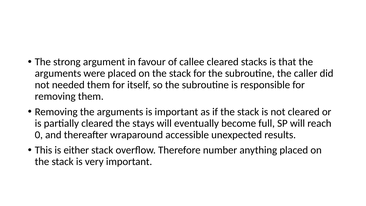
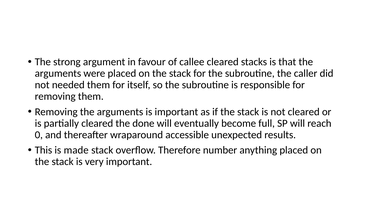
stays: stays -> done
either: either -> made
